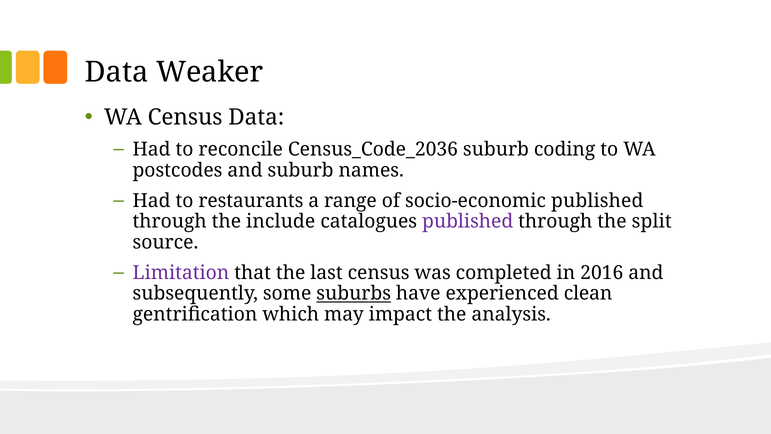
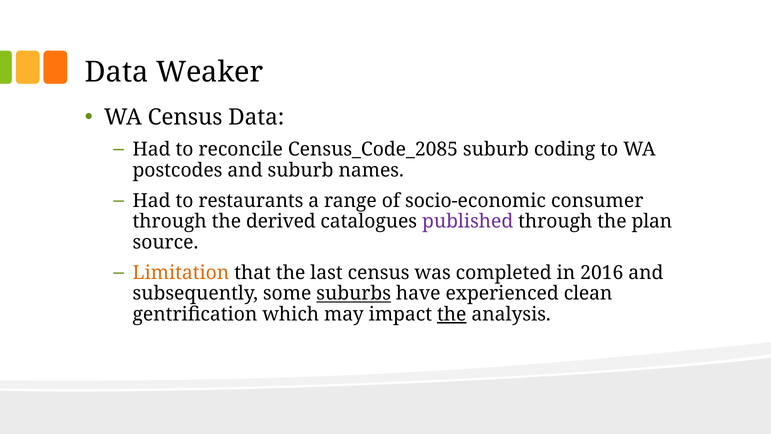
Census_Code_2036: Census_Code_2036 -> Census_Code_2085
socio-economic published: published -> consumer
include: include -> derived
split: split -> plan
Limitation colour: purple -> orange
the at (452, 314) underline: none -> present
